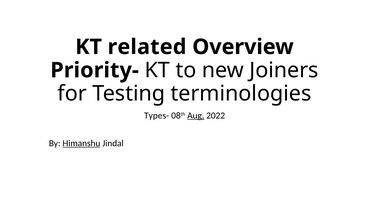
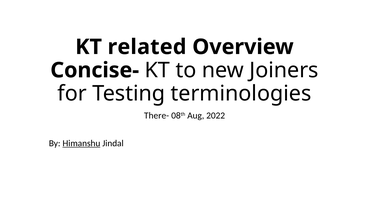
Priority-: Priority- -> Concise-
Types-: Types- -> There-
Aug underline: present -> none
